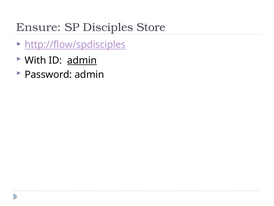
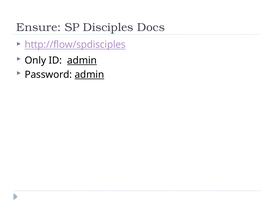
Store: Store -> Docs
With: With -> Only
admin at (89, 74) underline: none -> present
